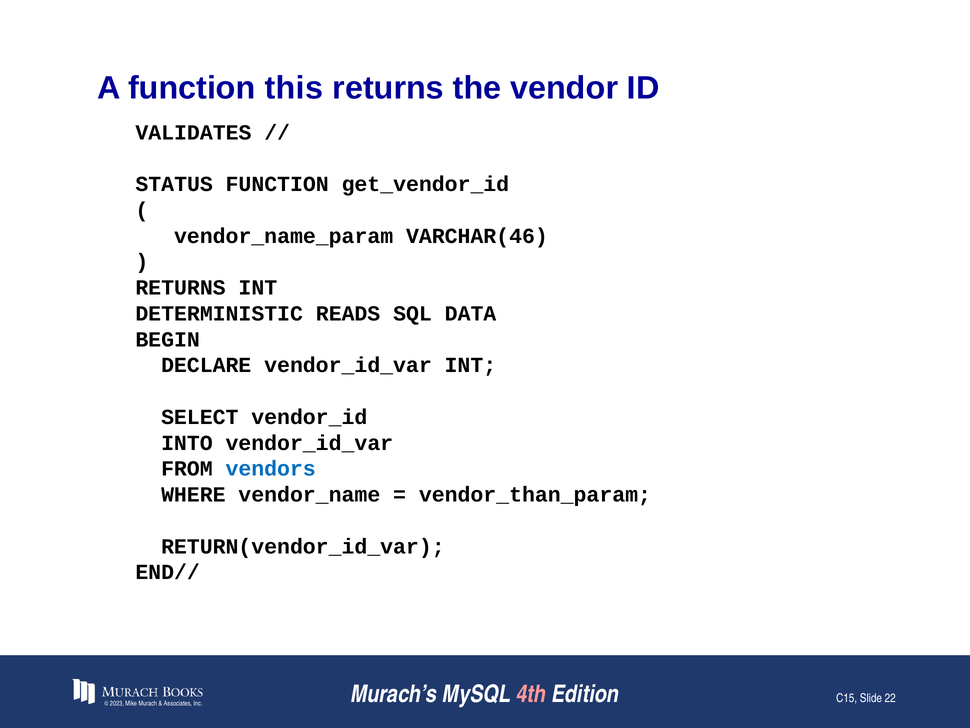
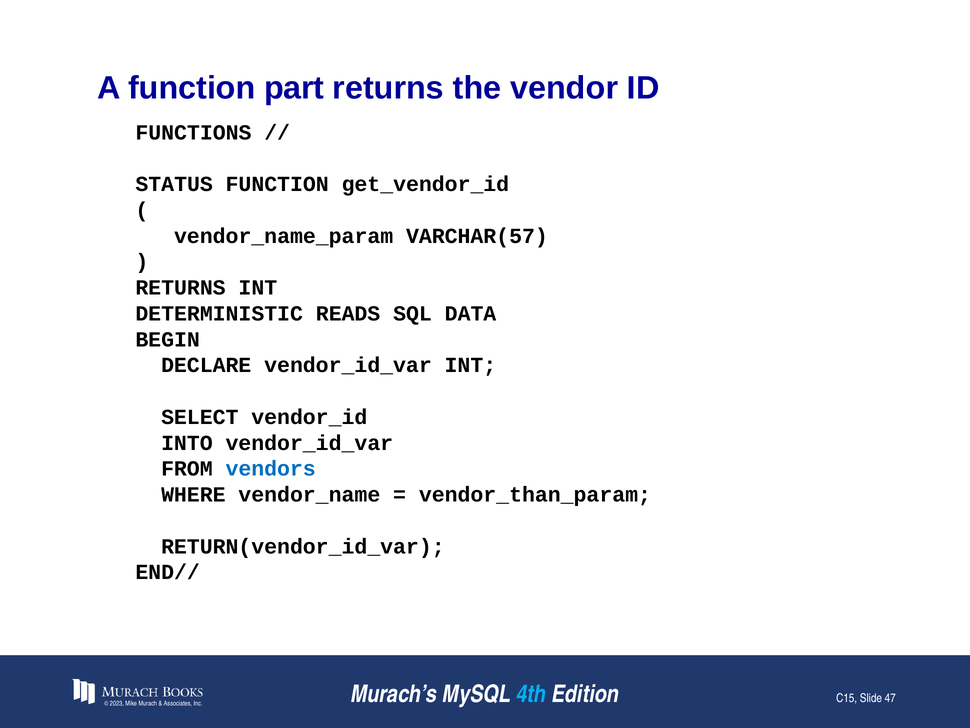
this: this -> part
VALIDATES: VALIDATES -> FUNCTIONS
VARCHAR(46: VARCHAR(46 -> VARCHAR(57
4th colour: pink -> light blue
22: 22 -> 47
